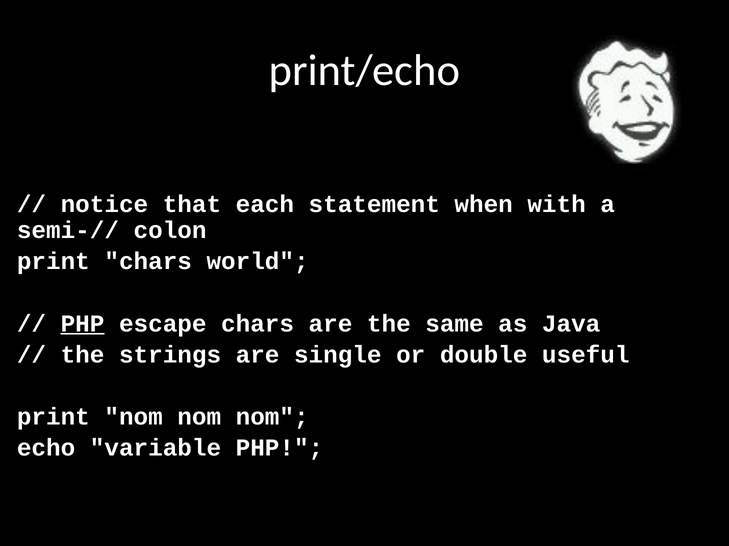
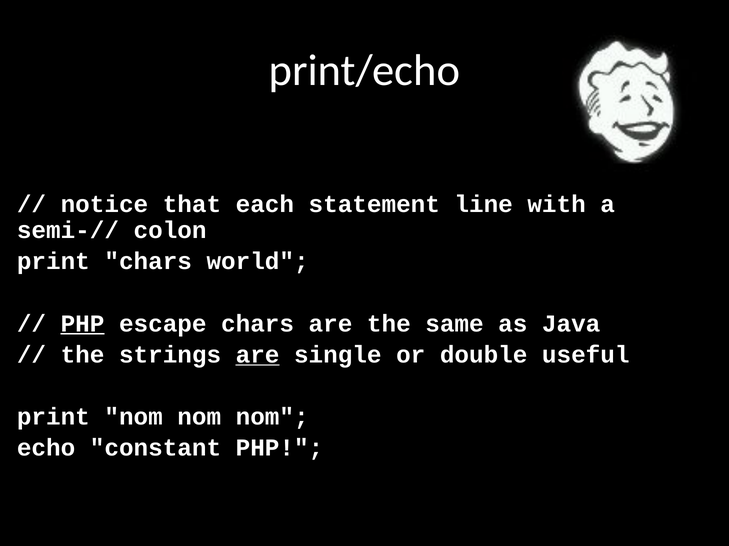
when: when -> line
are at (258, 355) underline: none -> present
variable: variable -> constant
